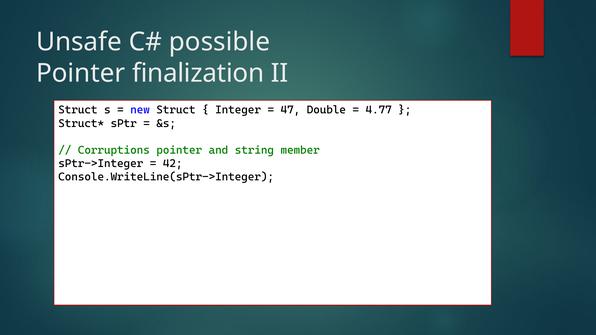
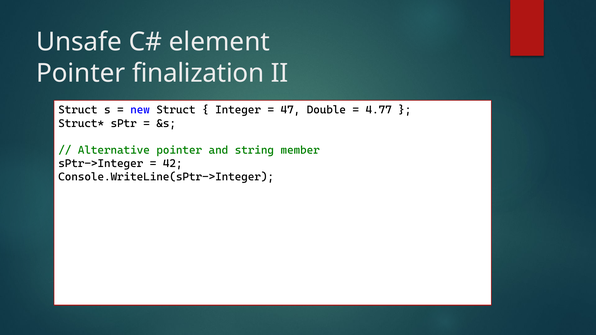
possible: possible -> element
Corruptions: Corruptions -> Alternative
